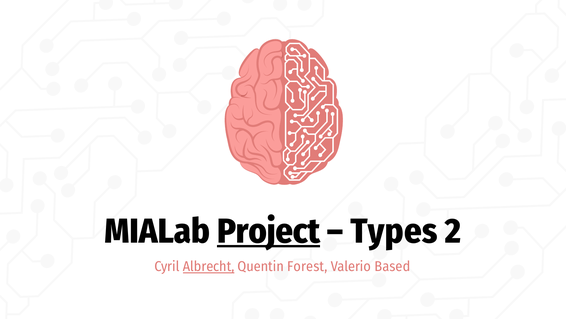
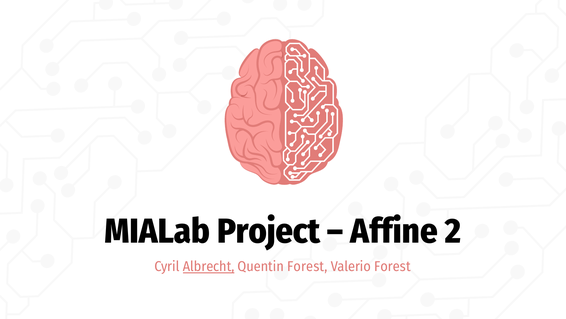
Project underline: present -> none
Types: Types -> Affine
Valerio Based: Based -> Forest
